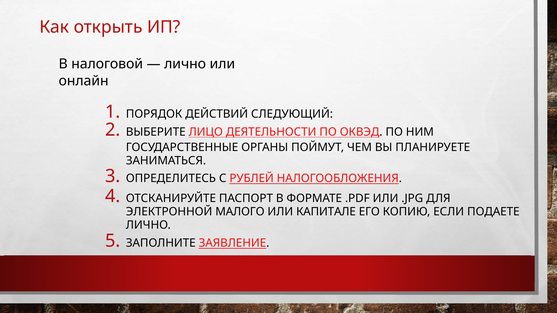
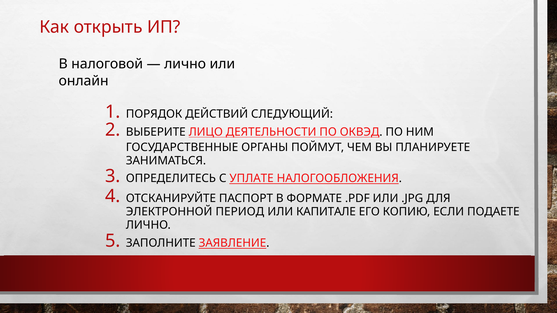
РУБЛЕЙ: РУБЛЕЙ -> УПЛАТЕ
МАЛОГО: МАЛОГО -> ПЕРИОД
